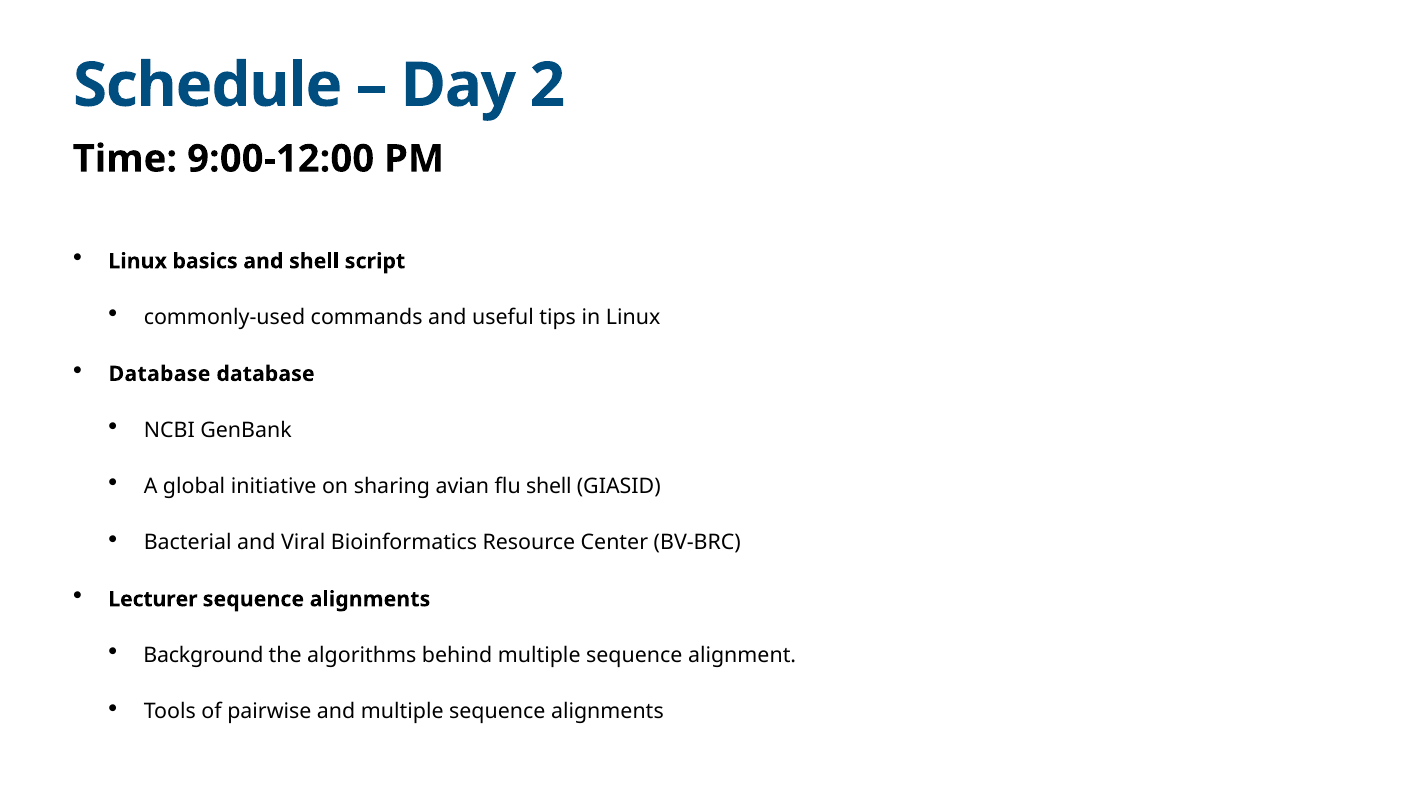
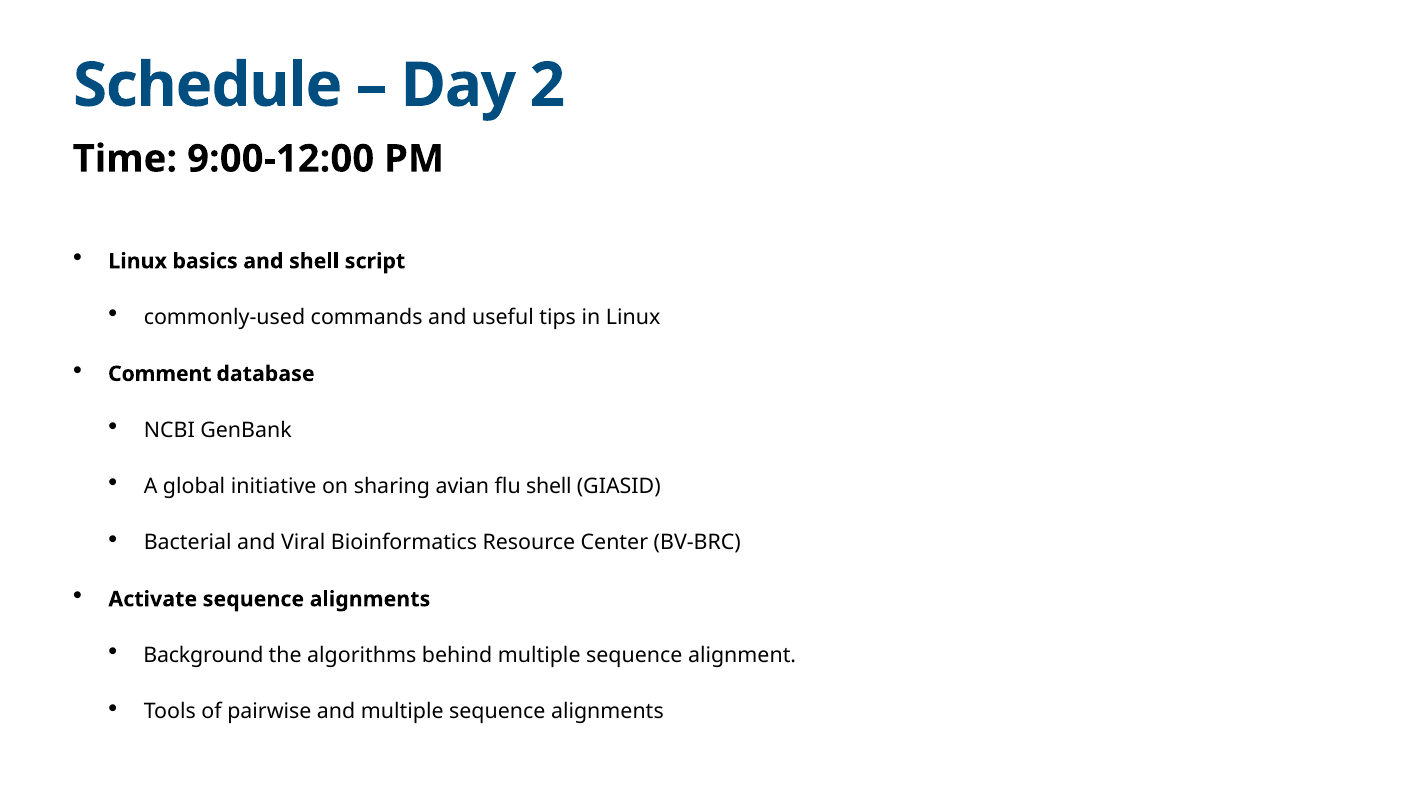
Database at (160, 374): Database -> Comment
Lecturer: Lecturer -> Activate
